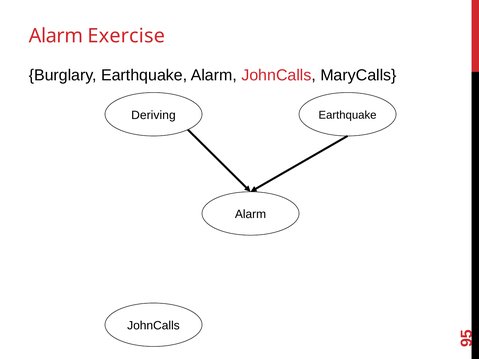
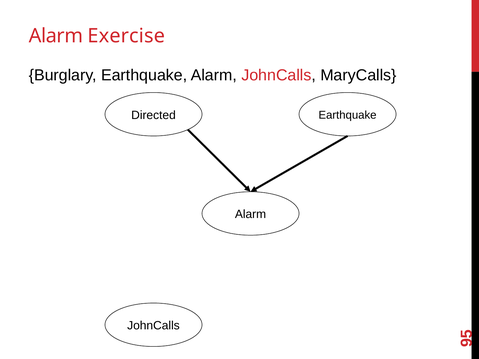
Deriving: Deriving -> Directed
